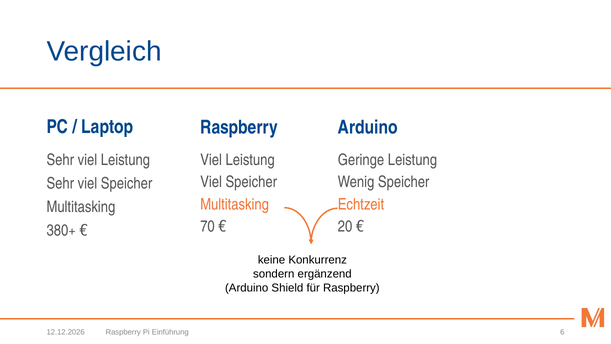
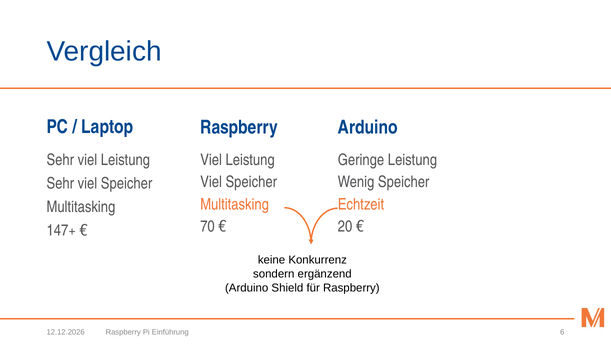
380+: 380+ -> 147+
